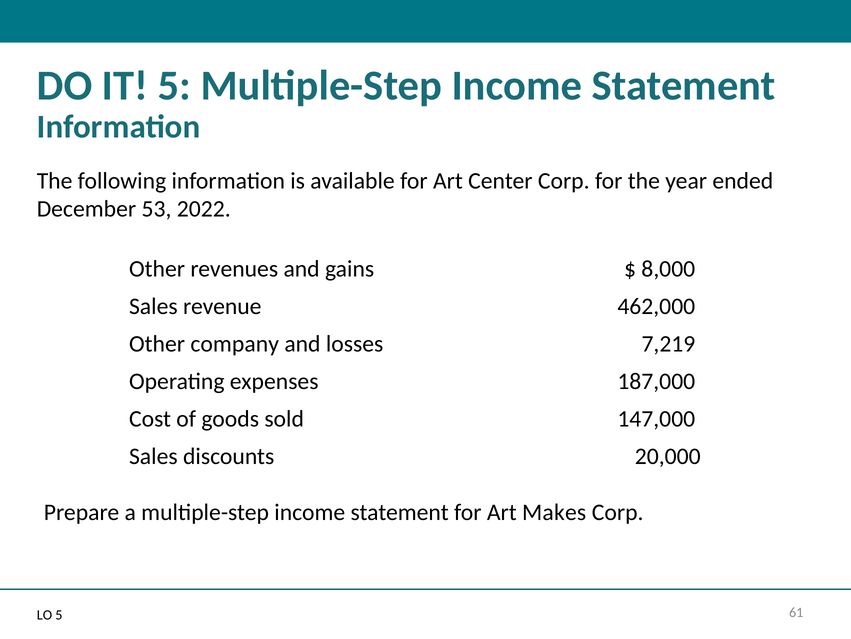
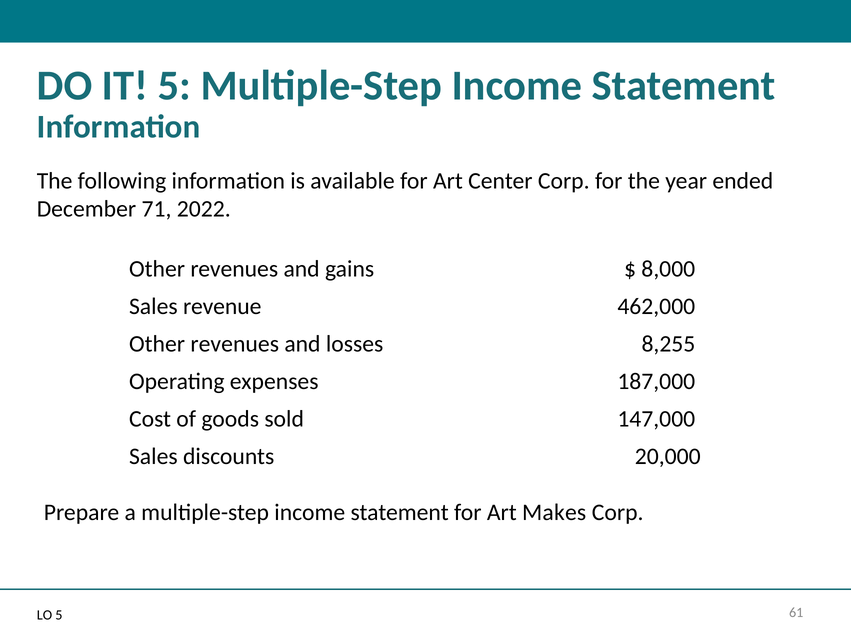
53: 53 -> 71
company at (235, 343): company -> revenues
7,219: 7,219 -> 8,255
